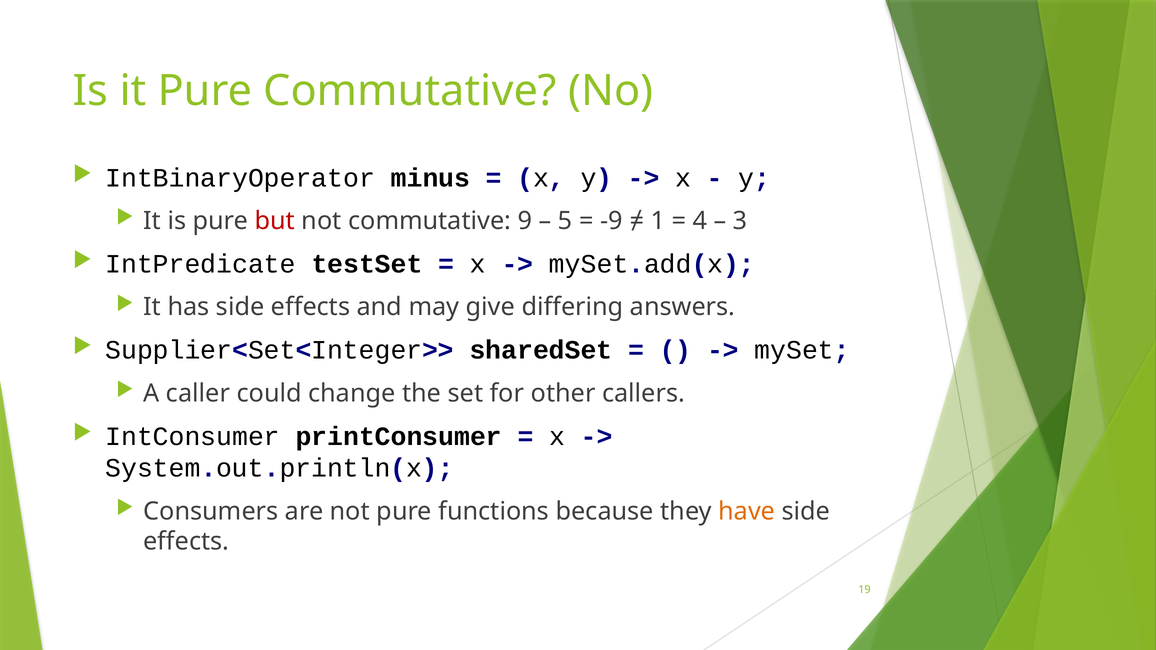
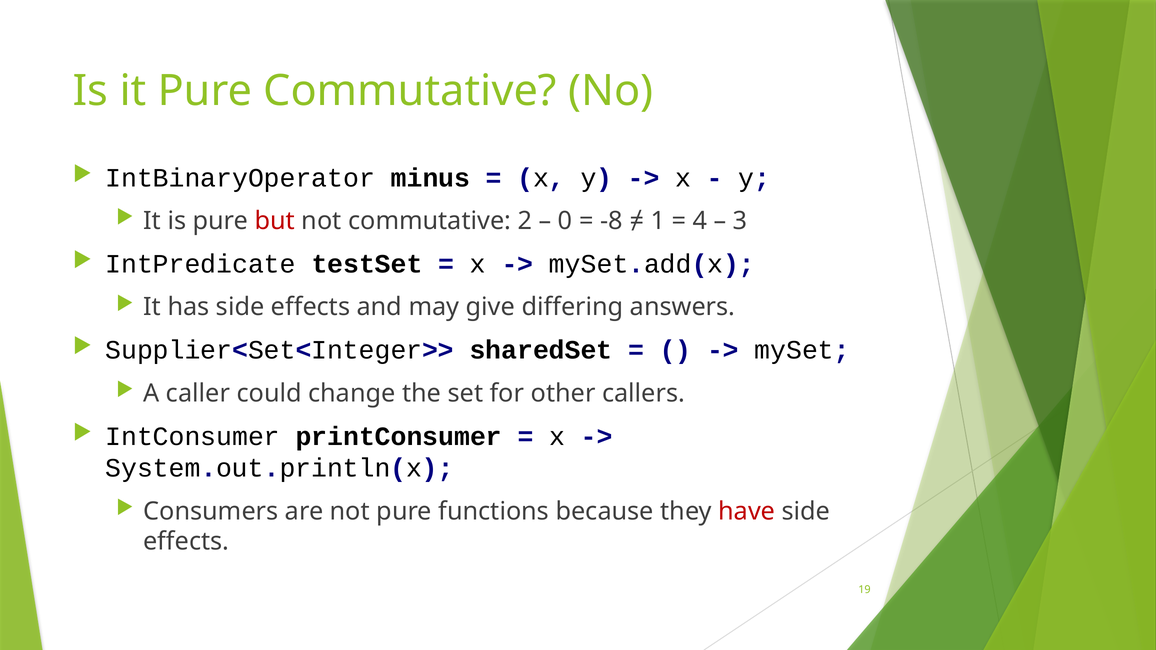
9: 9 -> 2
5: 5 -> 0
-9: -9 -> -8
have colour: orange -> red
